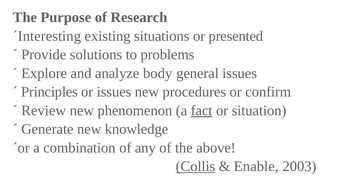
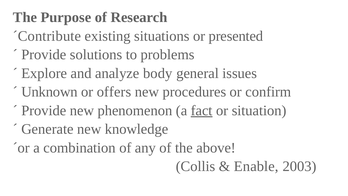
´Interesting: ´Interesting -> ´Contribute
Principles: Principles -> Unknown
or issues: issues -> offers
Review at (44, 110): Review -> Provide
Collis underline: present -> none
